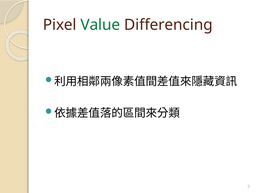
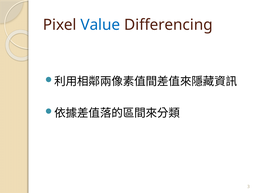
Value colour: green -> blue
